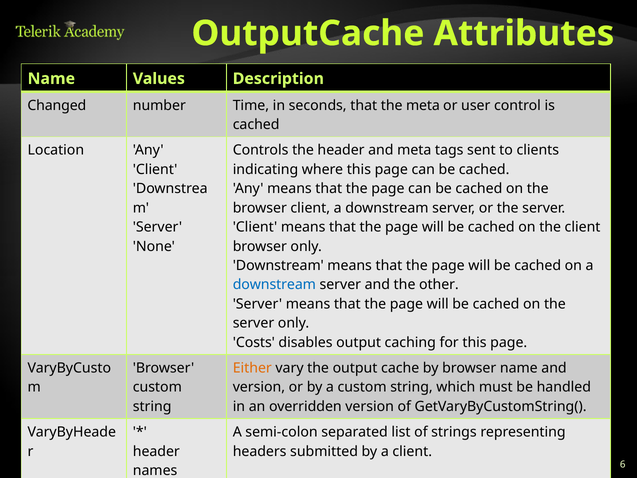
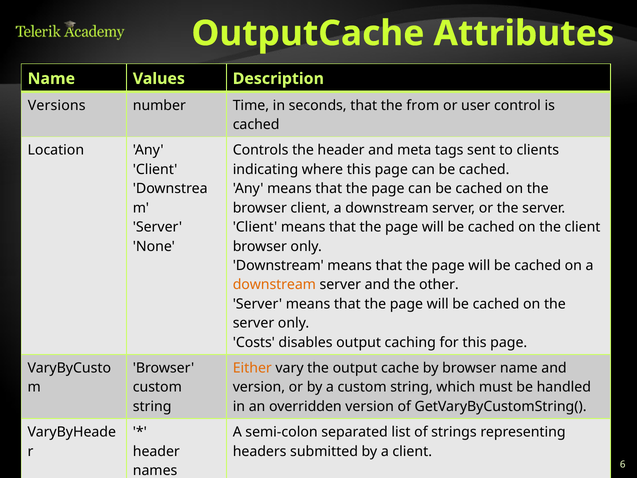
Changed: Changed -> Versions
the meta: meta -> from
downstream at (274, 285) colour: blue -> orange
